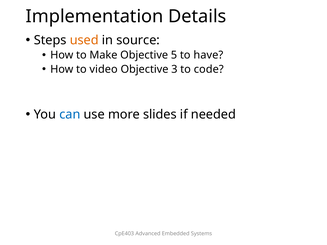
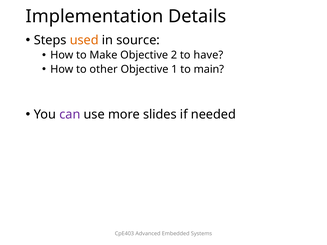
5: 5 -> 2
video: video -> other
3: 3 -> 1
code: code -> main
can colour: blue -> purple
